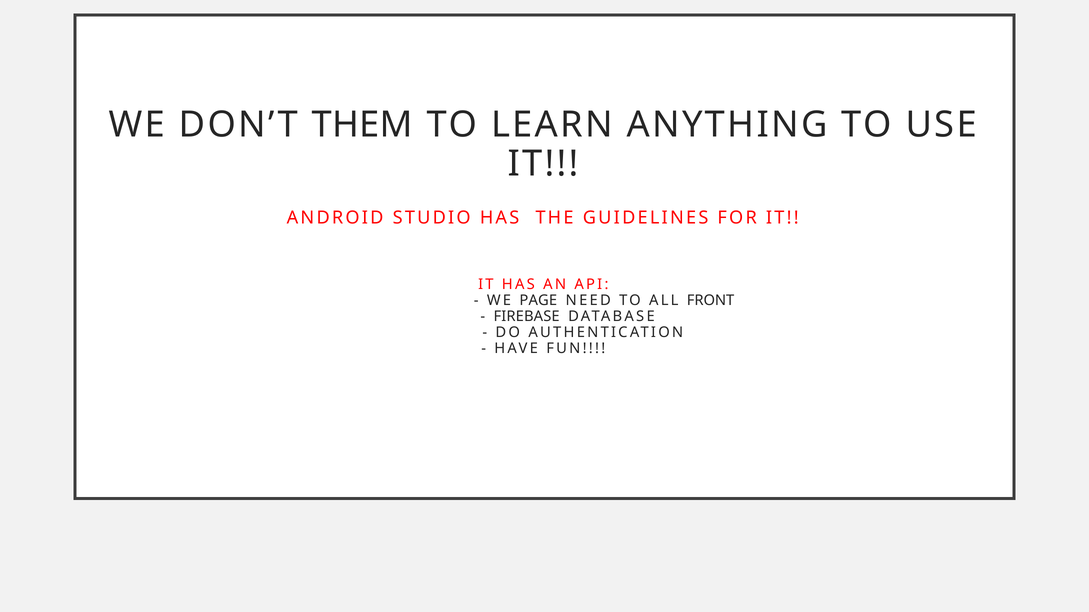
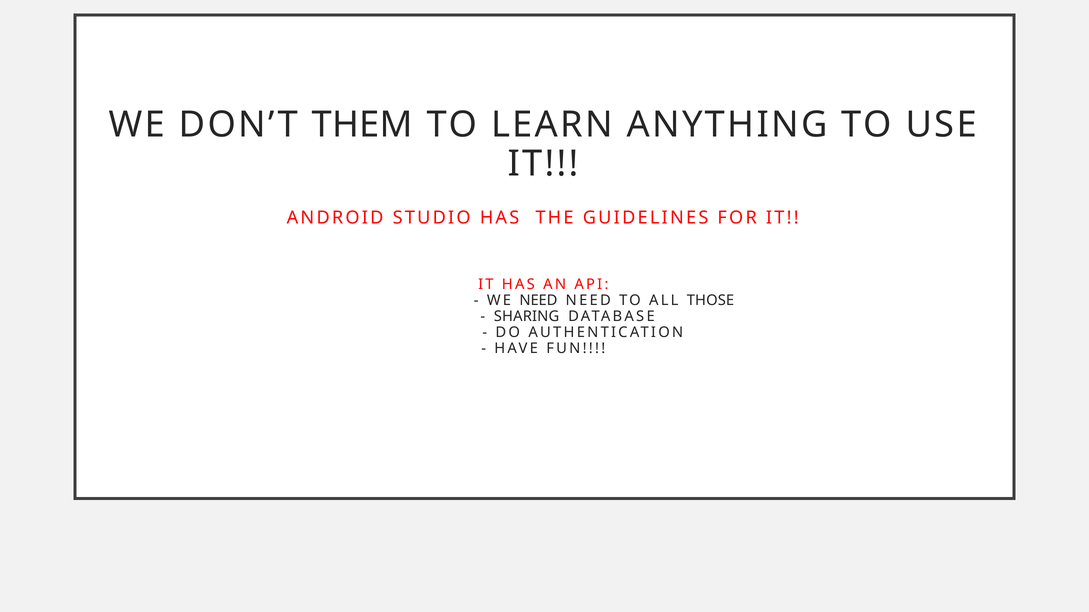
WE PAGE: PAGE -> NEED
FRONT: FRONT -> THOSE
FIREBASE: FIREBASE -> SHARING
